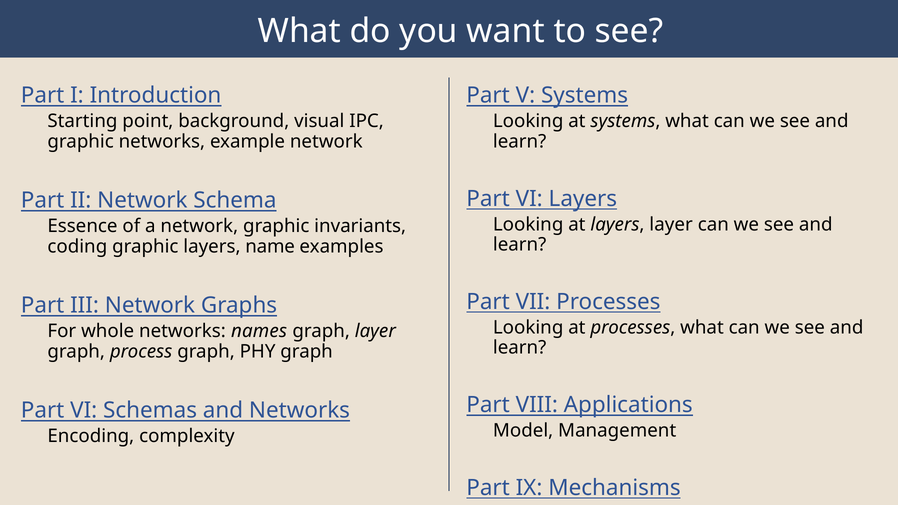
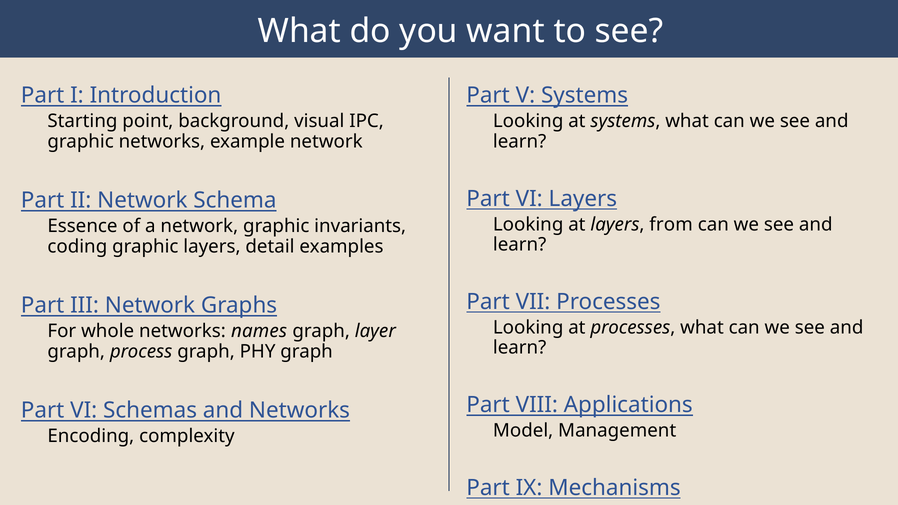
layers layer: layer -> from
name: name -> detail
